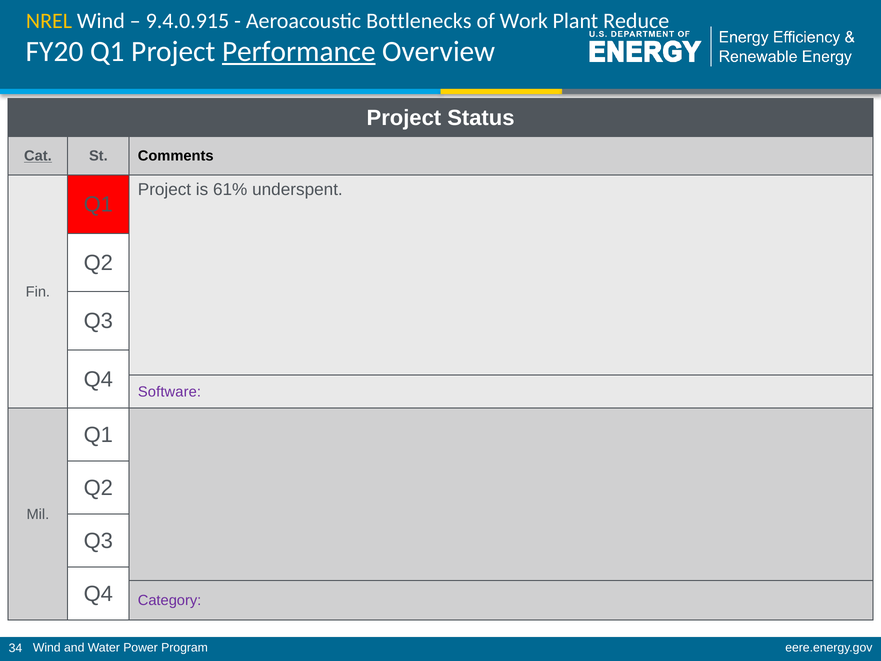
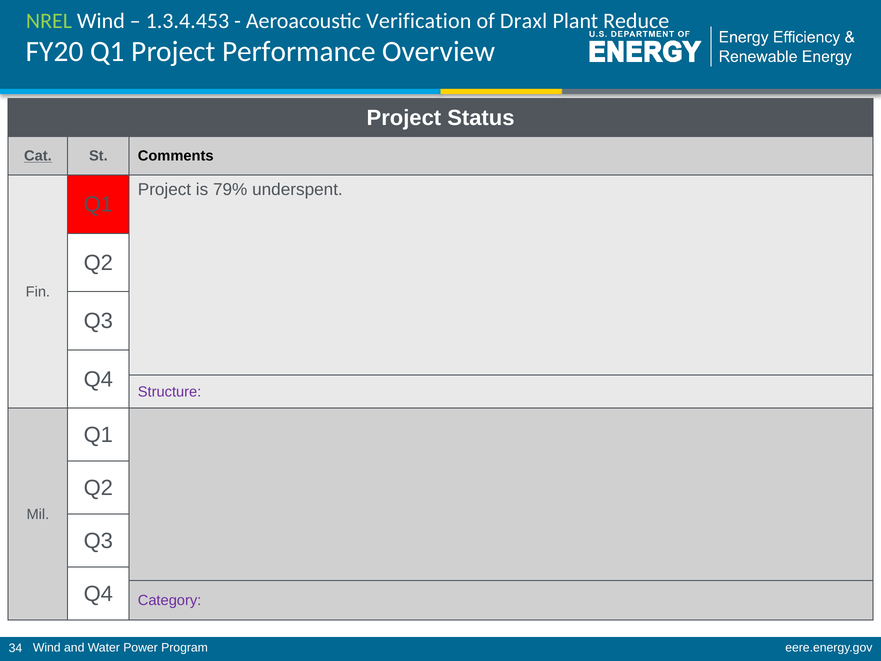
NREL colour: yellow -> light green
9.4.0.915: 9.4.0.915 -> 1.3.4.453
Bottlenecks: Bottlenecks -> Verification
Work: Work -> Draxl
Performance underline: present -> none
61%: 61% -> 79%
Software: Software -> Structure
